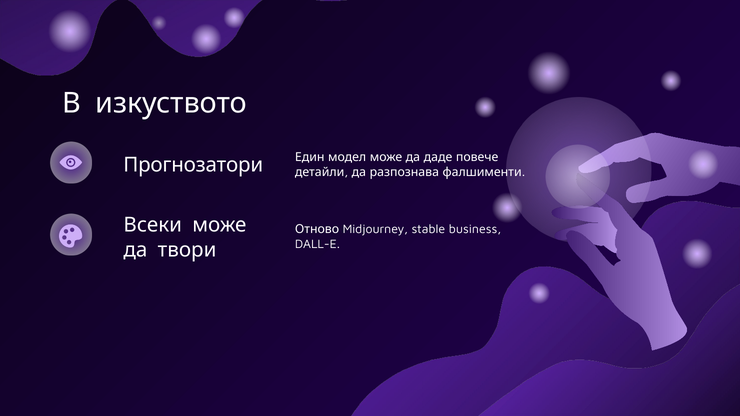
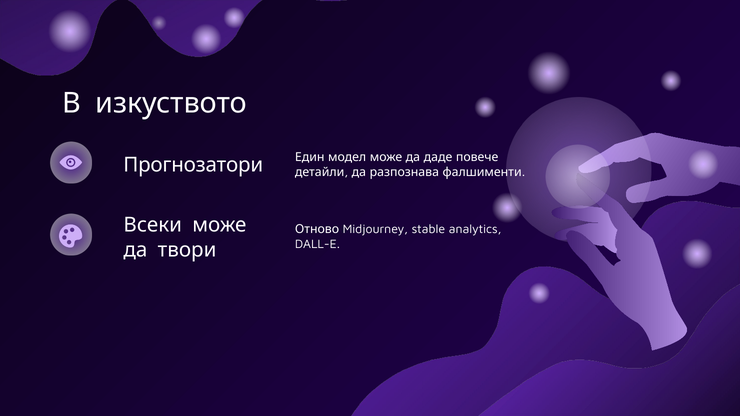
business: business -> analytics
